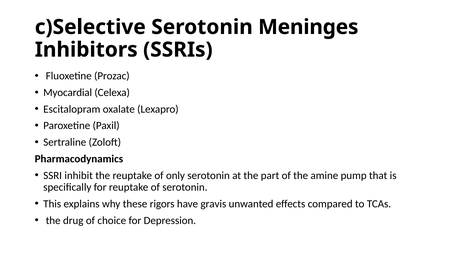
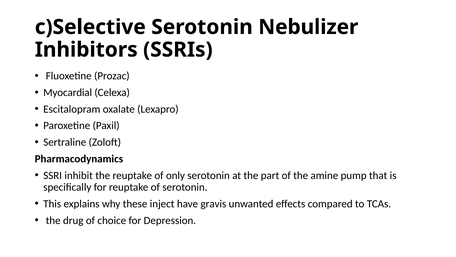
Meninges: Meninges -> Nebulizer
rigors: rigors -> inject
